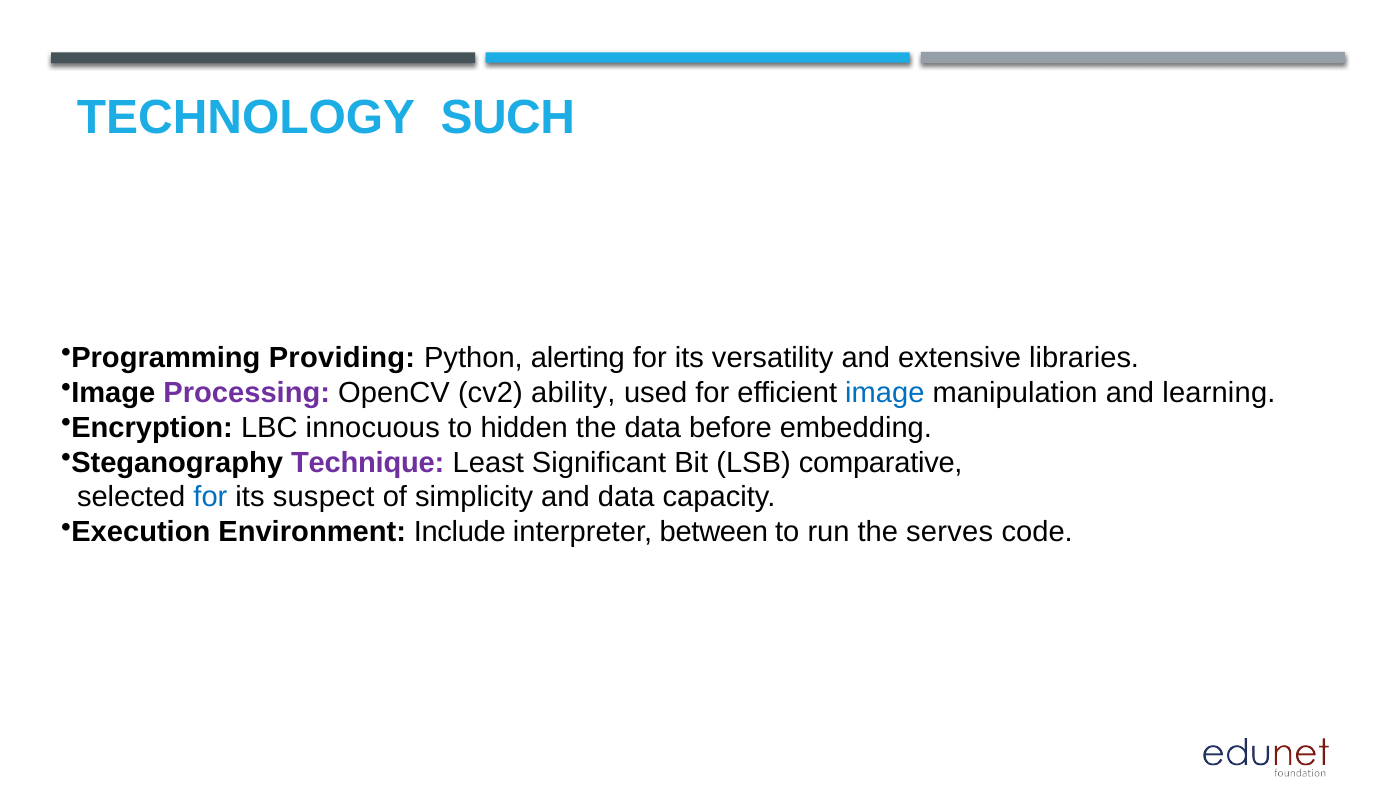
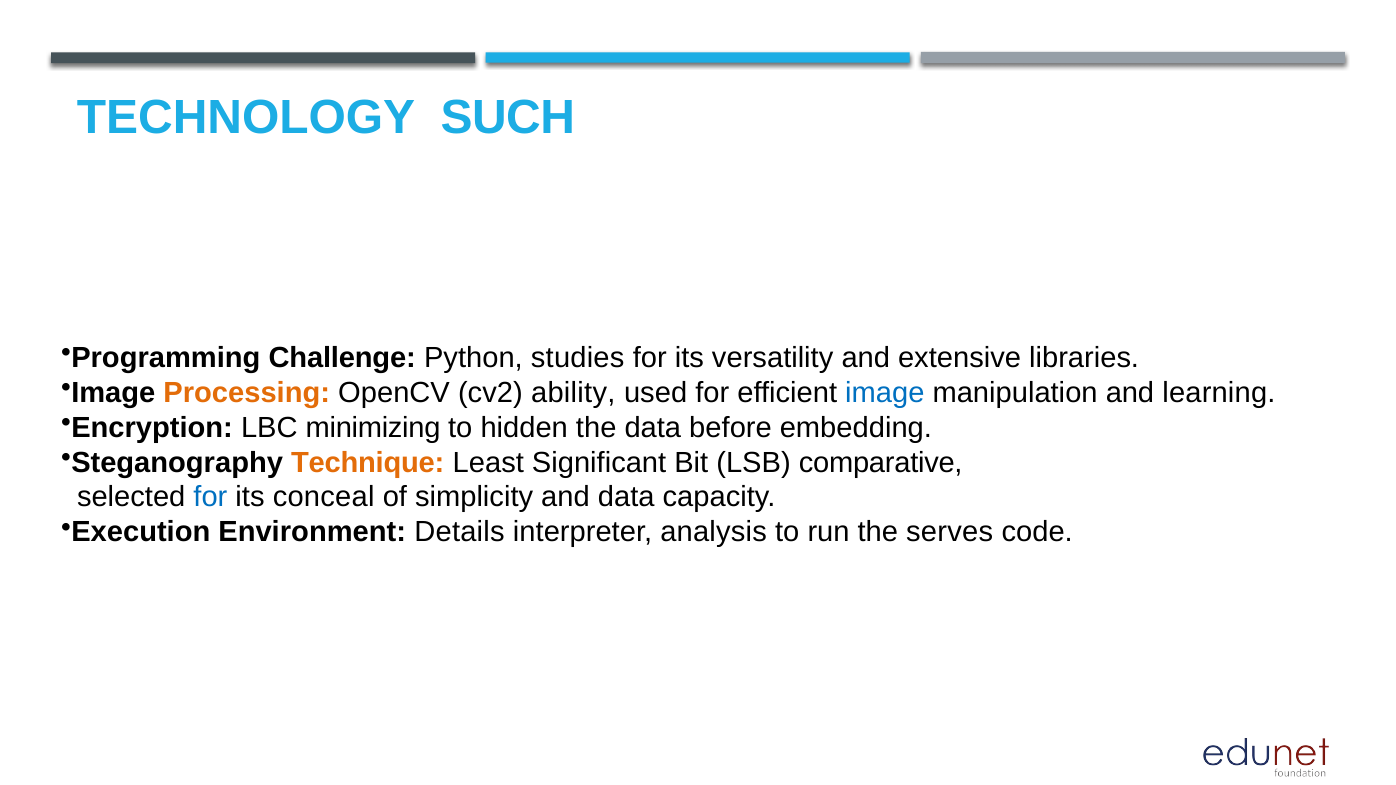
Providing: Providing -> Challenge
alerting: alerting -> studies
Processing colour: purple -> orange
innocuous: innocuous -> minimizing
Technique colour: purple -> orange
suspect: suspect -> conceal
Include: Include -> Details
between: between -> analysis
